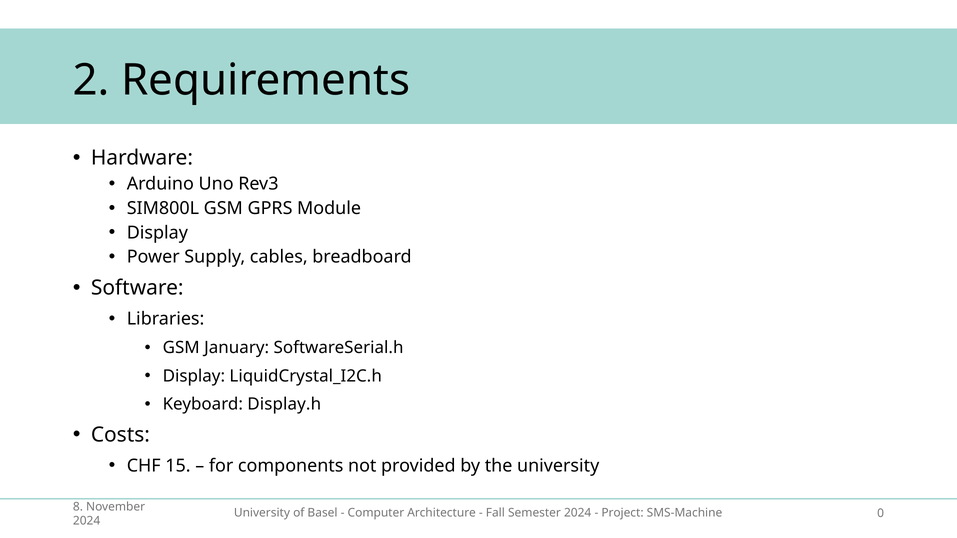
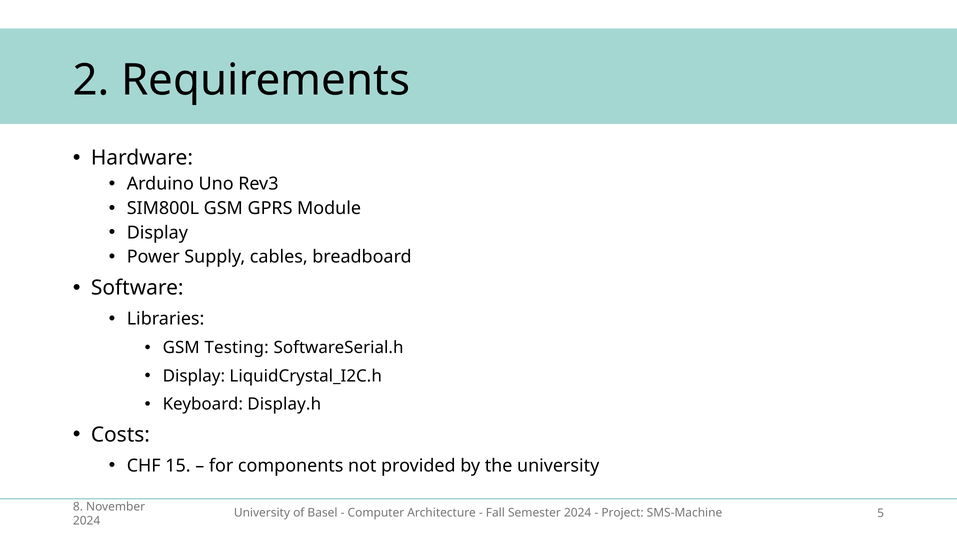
January: January -> Testing
0: 0 -> 5
